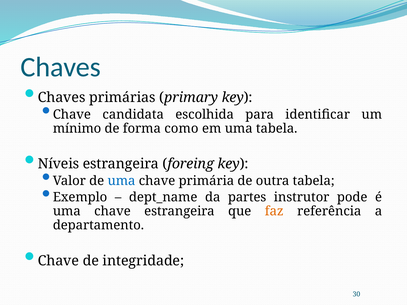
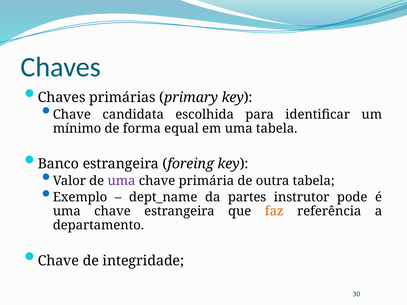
como: como -> equal
Níveis: Níveis -> Banco
uma at (121, 181) colour: blue -> purple
